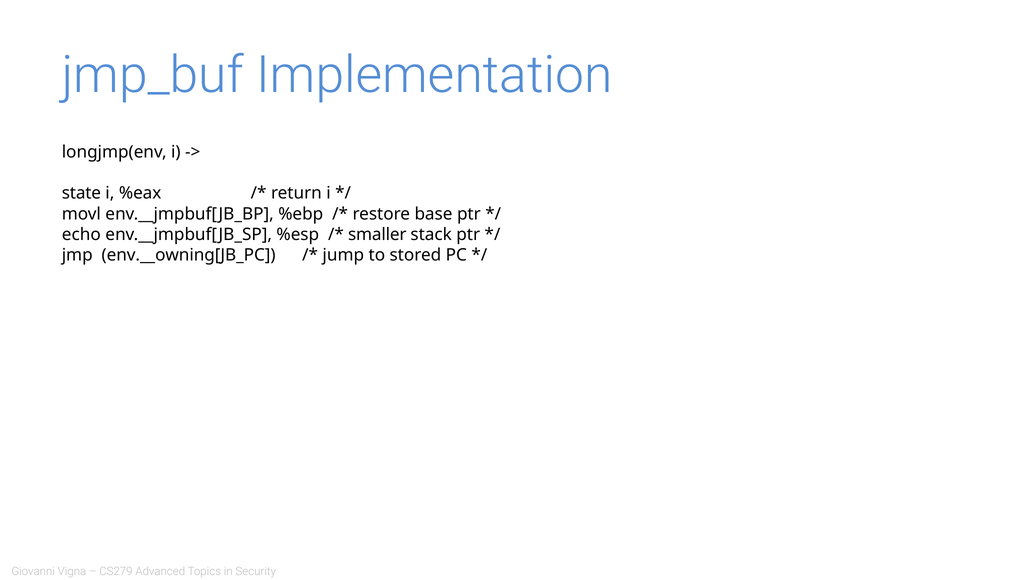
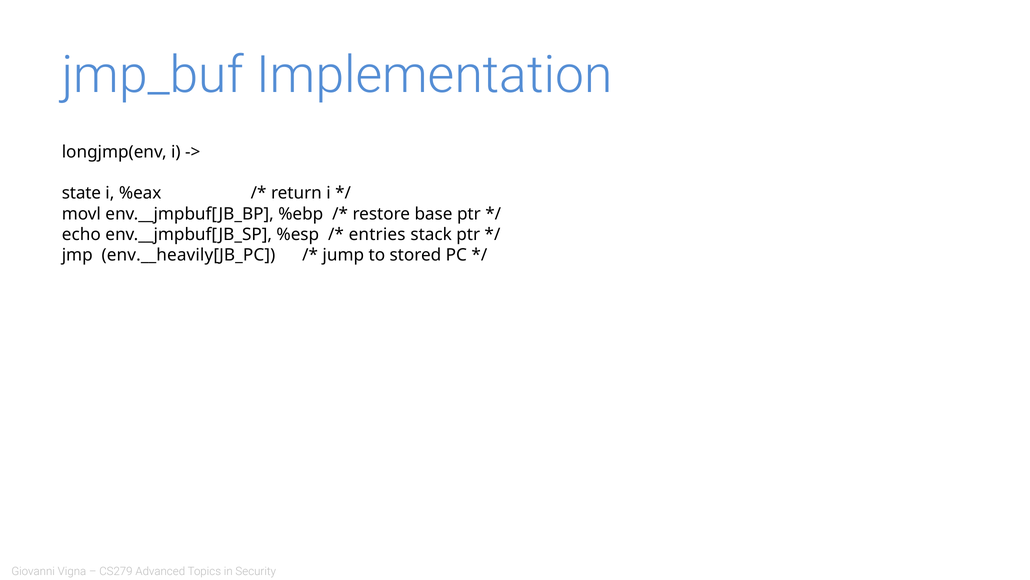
smaller: smaller -> entries
env.__owning[JB_PC: env.__owning[JB_PC -> env.__heavily[JB_PC
